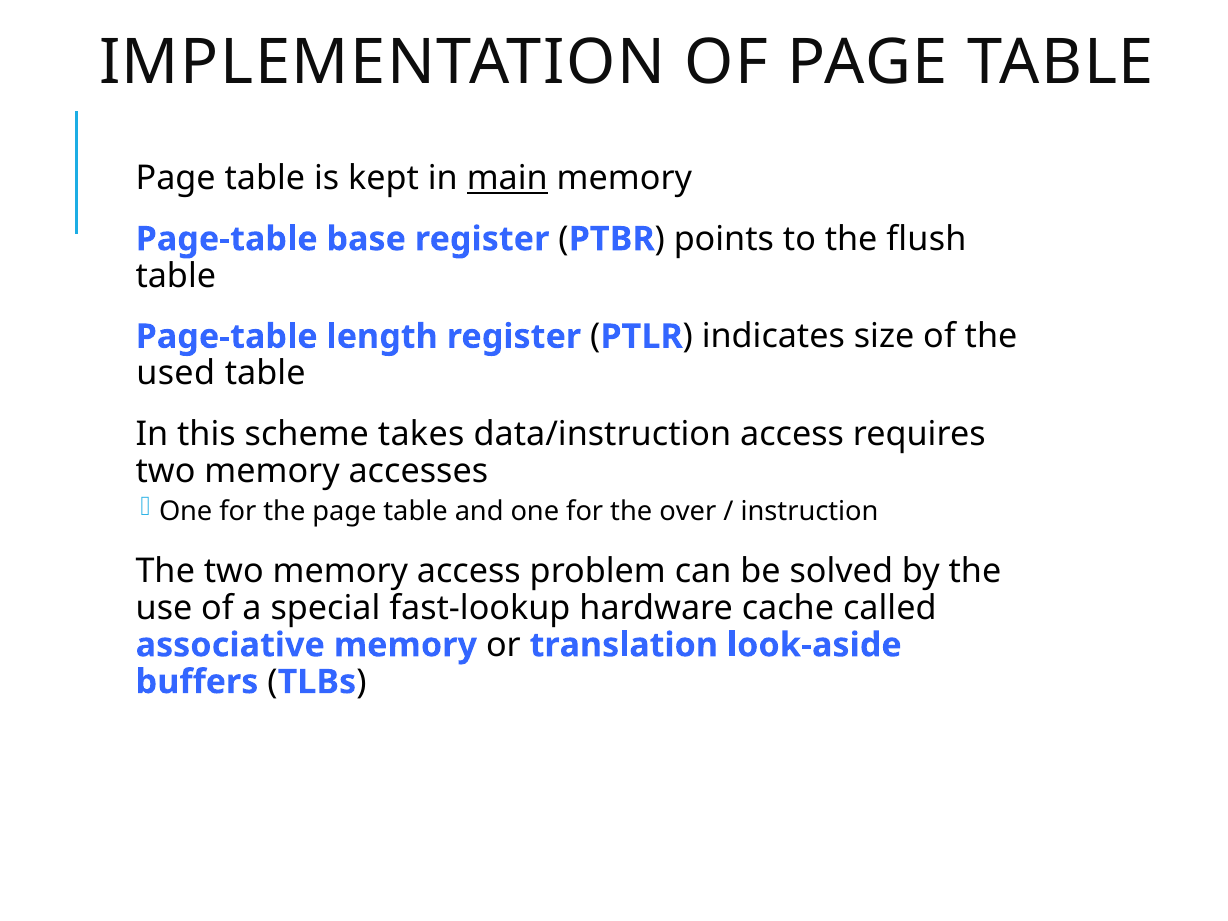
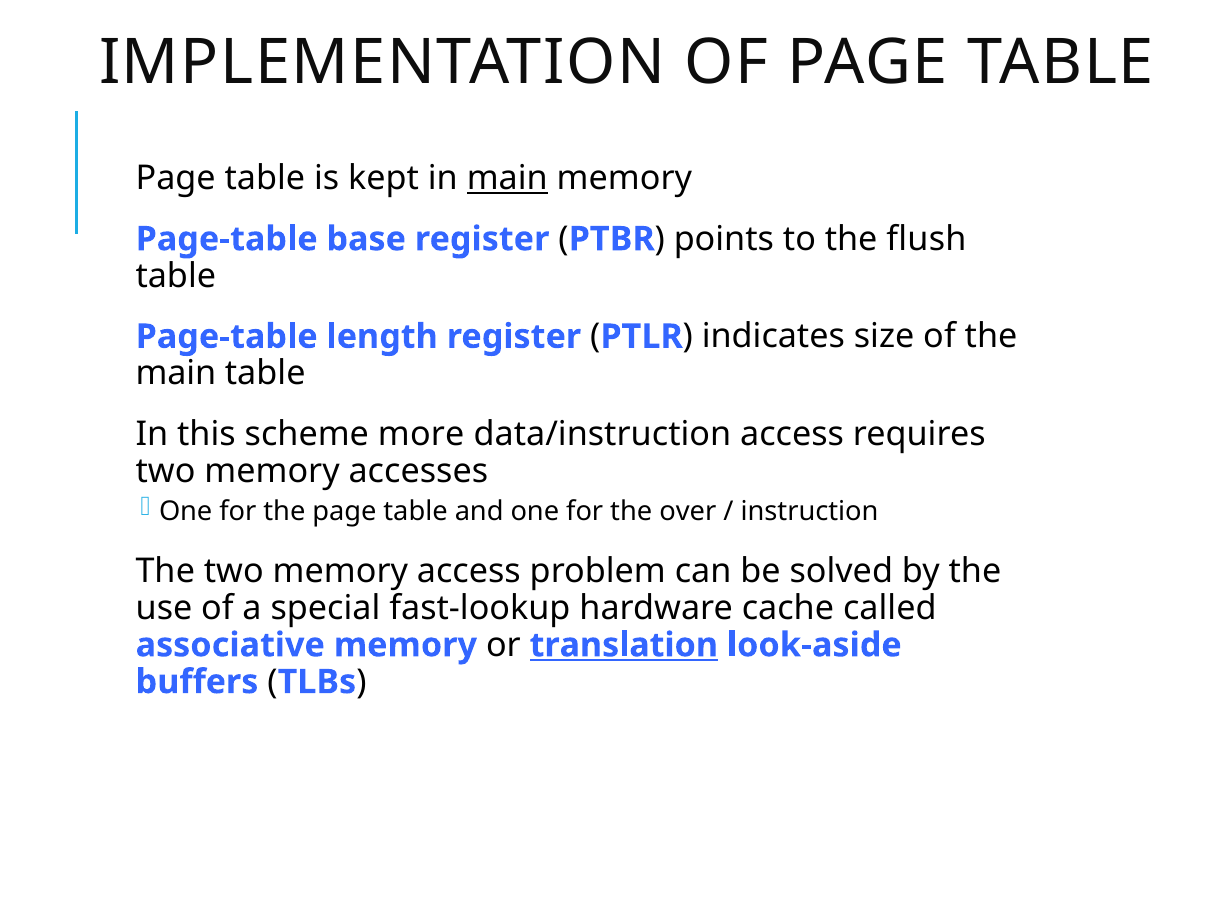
used at (176, 373): used -> main
takes: takes -> more
translation underline: none -> present
